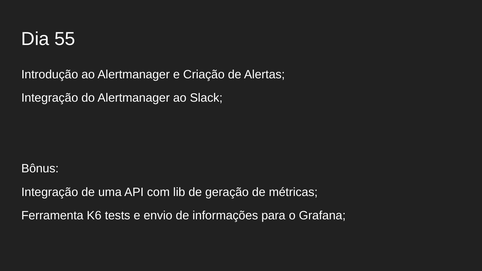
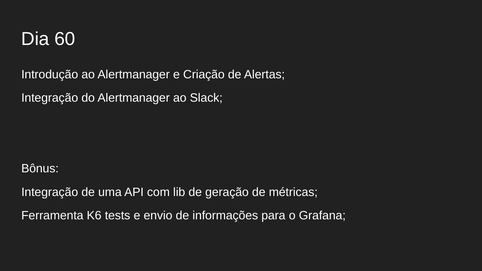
55: 55 -> 60
